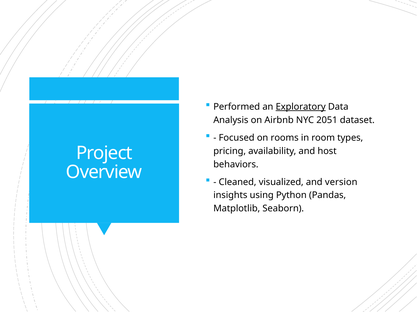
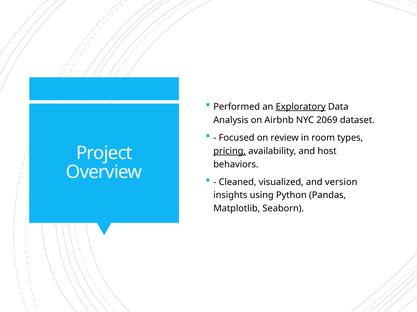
2051: 2051 -> 2069
rooms: rooms -> review
pricing underline: none -> present
